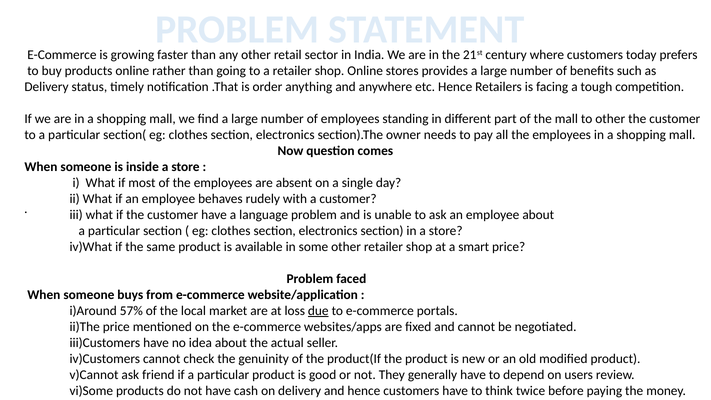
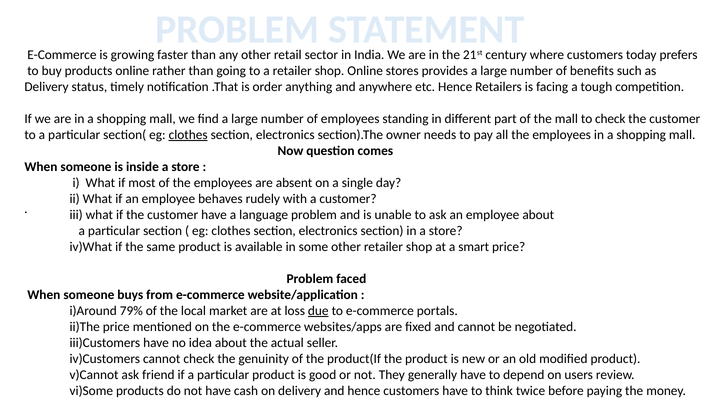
to other: other -> check
clothes at (188, 135) underline: none -> present
57%: 57% -> 79%
